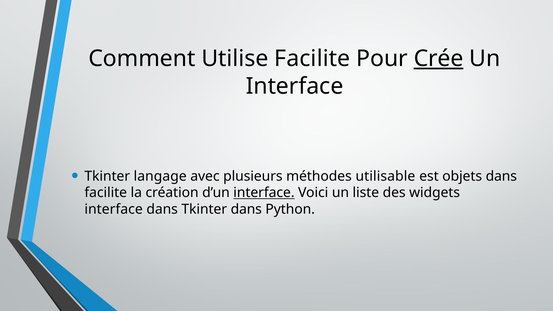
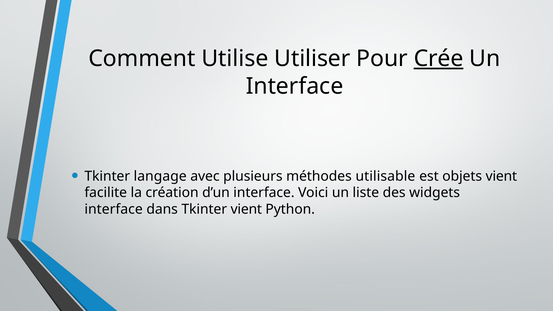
Utilise Facilite: Facilite -> Utiliser
objets dans: dans -> vient
interface at (264, 193) underline: present -> none
Tkinter dans: dans -> vient
